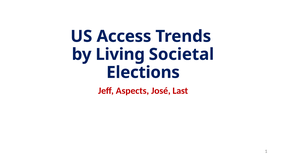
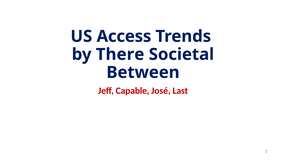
Living: Living -> There
Elections: Elections -> Between
Aspects: Aspects -> Capable
